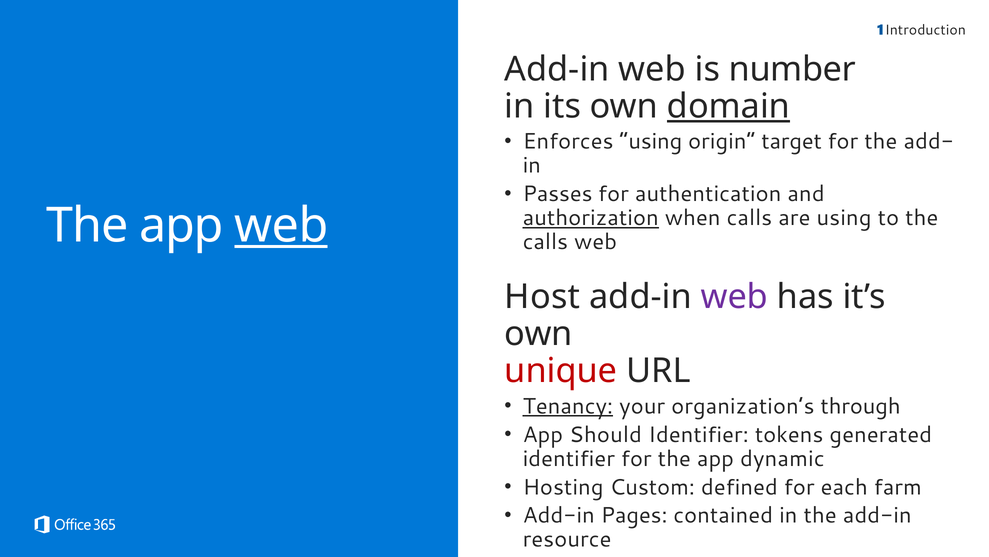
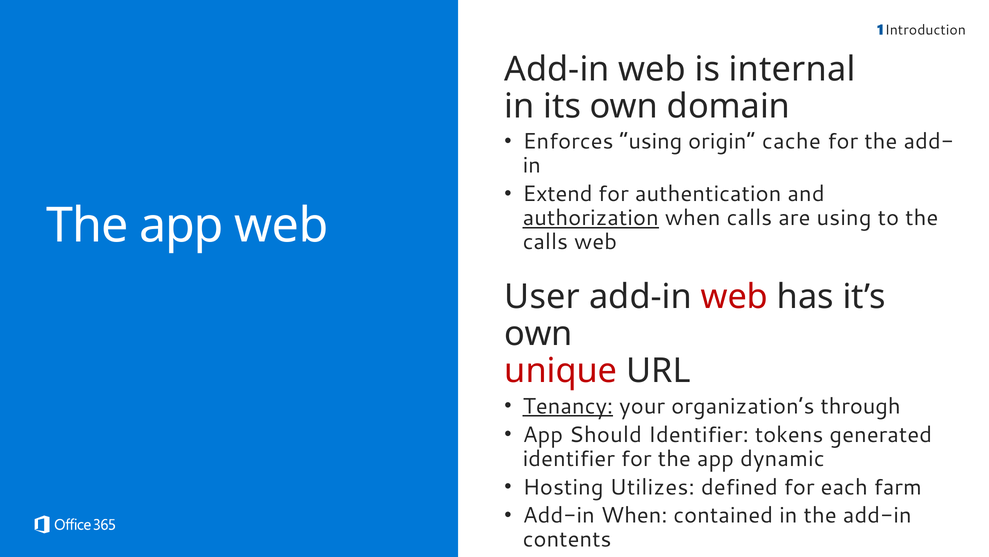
number: number -> internal
domain underline: present -> none
target: target -> cache
Passes: Passes -> Extend
web at (281, 225) underline: present -> none
Host: Host -> User
web at (734, 296) colour: purple -> red
Custom: Custom -> Utilizes
Add-in Pages: Pages -> When
resource: resource -> contents
